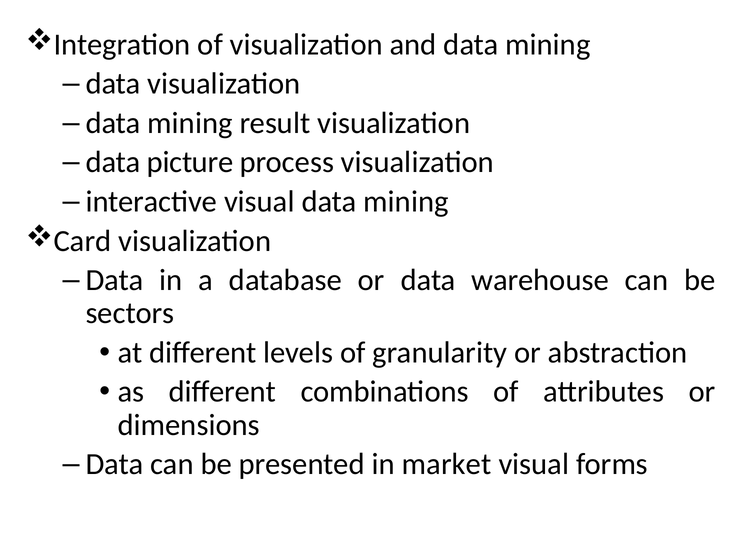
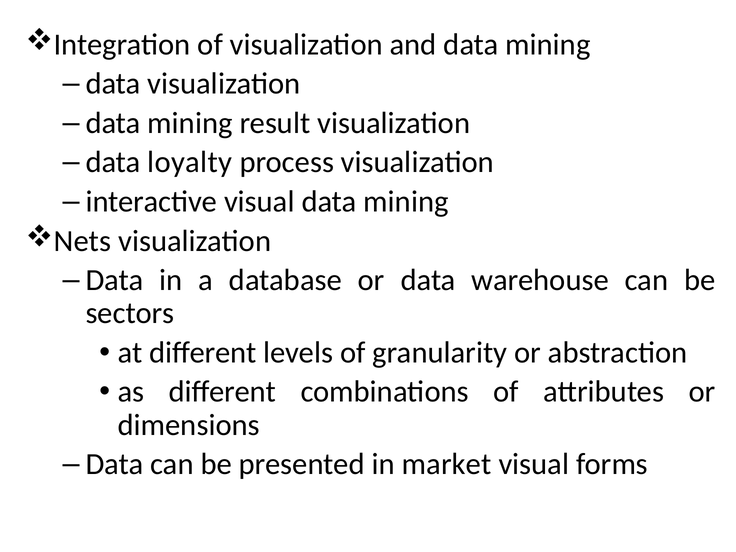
picture: picture -> loyalty
Card: Card -> Nets
